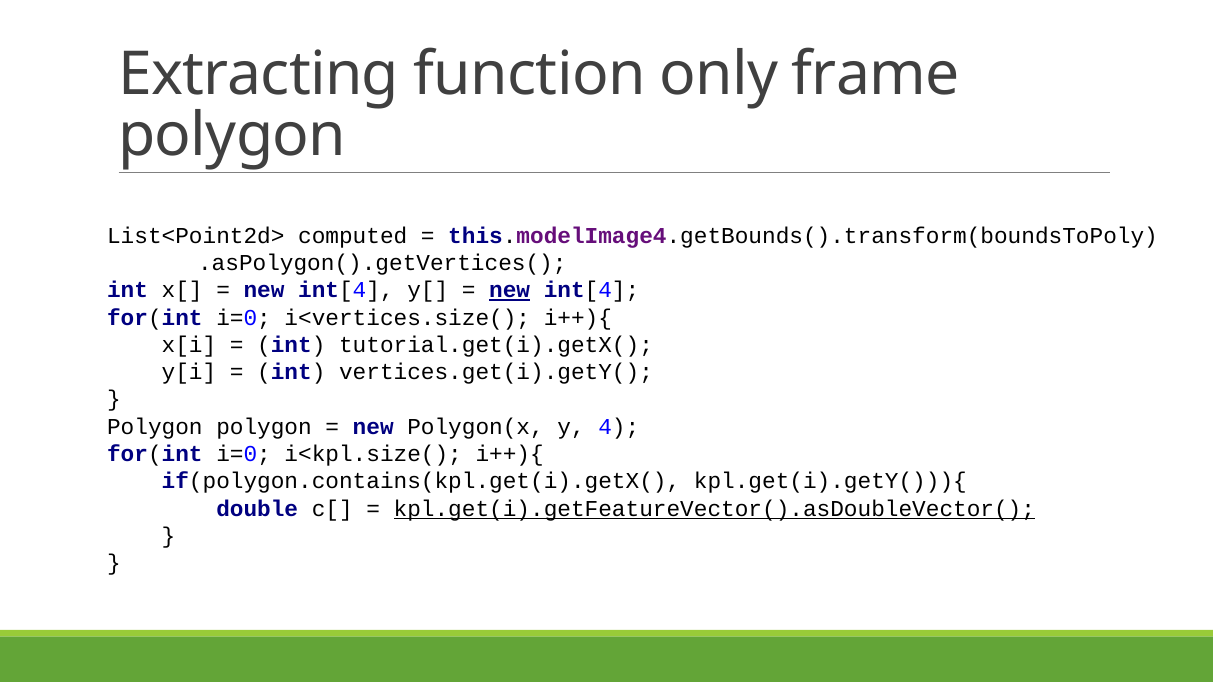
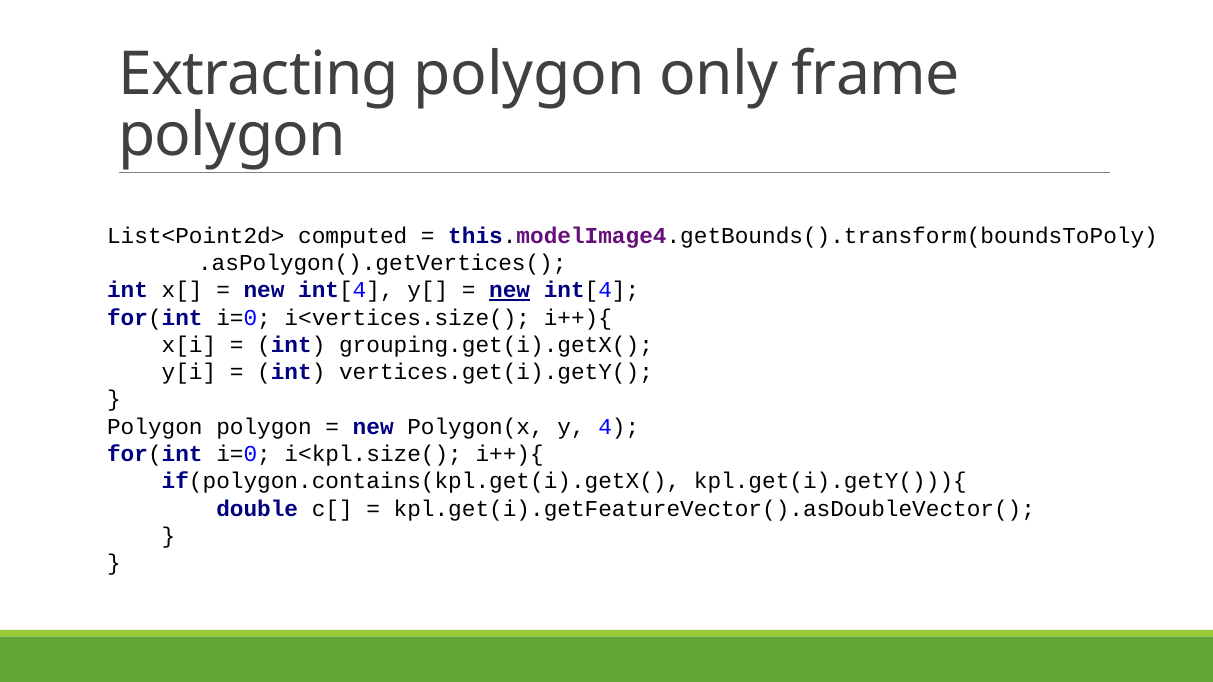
Extracting function: function -> polygon
tutorial.get(i).getX(: tutorial.get(i).getX( -> grouping.get(i).getX(
kpl.get(i).getFeatureVector().asDoubleVector( underline: present -> none
